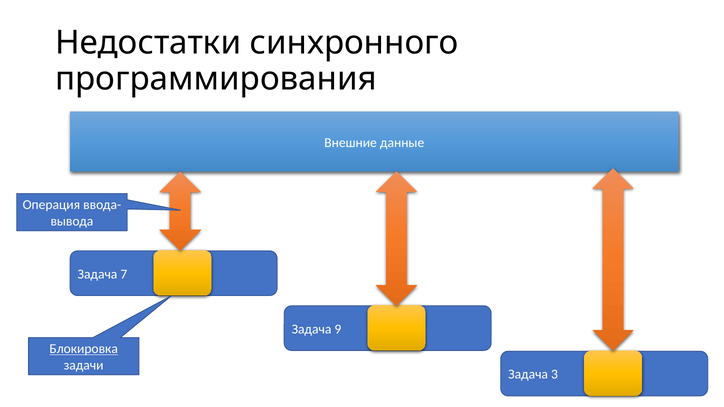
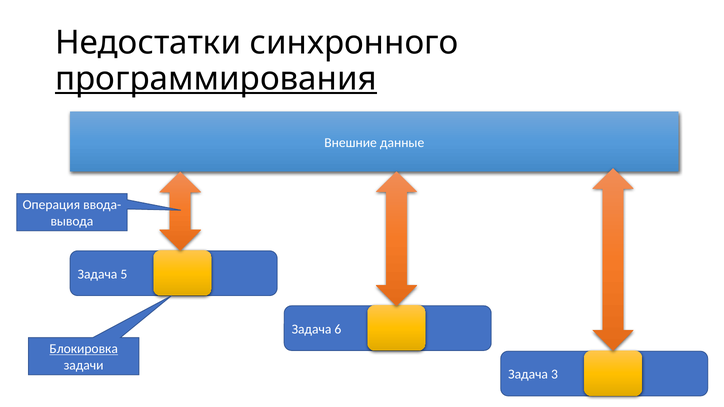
программирования underline: none -> present
7: 7 -> 5
9: 9 -> 6
